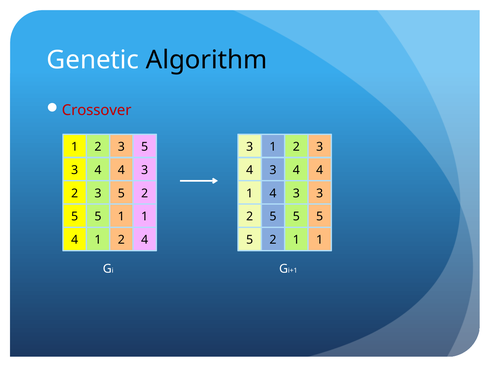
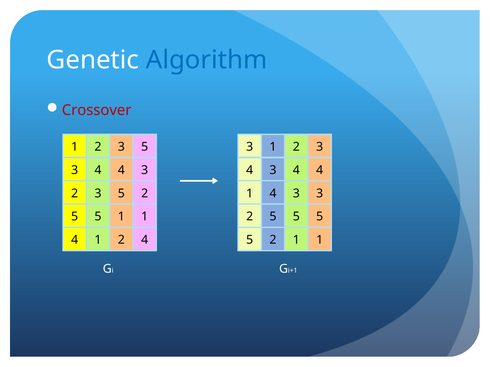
Algorithm colour: black -> blue
